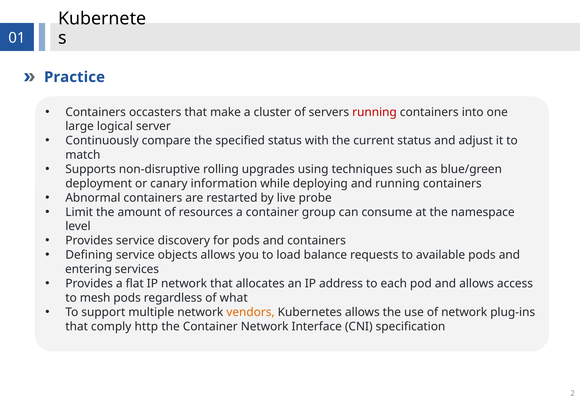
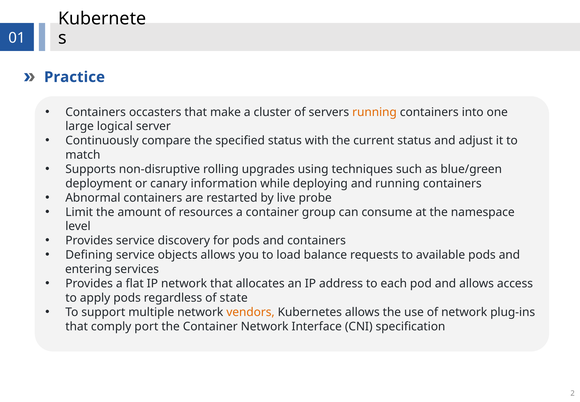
running at (375, 112) colour: red -> orange
mesh: mesh -> apply
what: what -> state
http: http -> port
